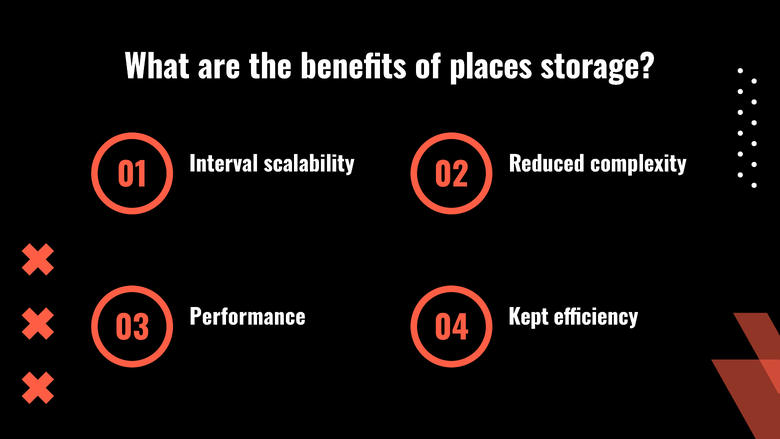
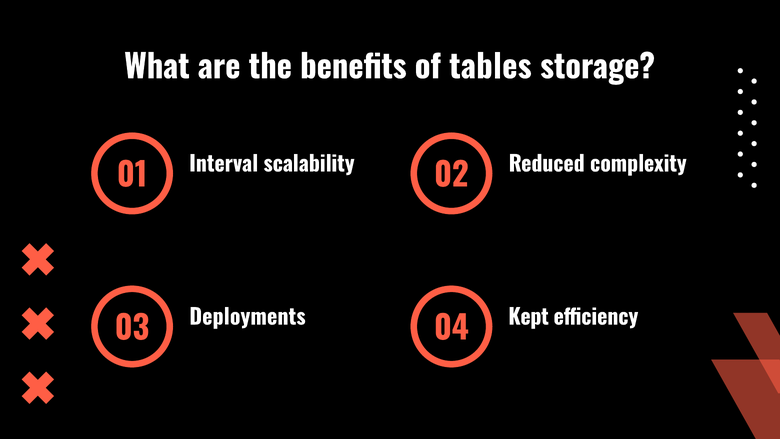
places: places -> tables
Performance: Performance -> Deployments
